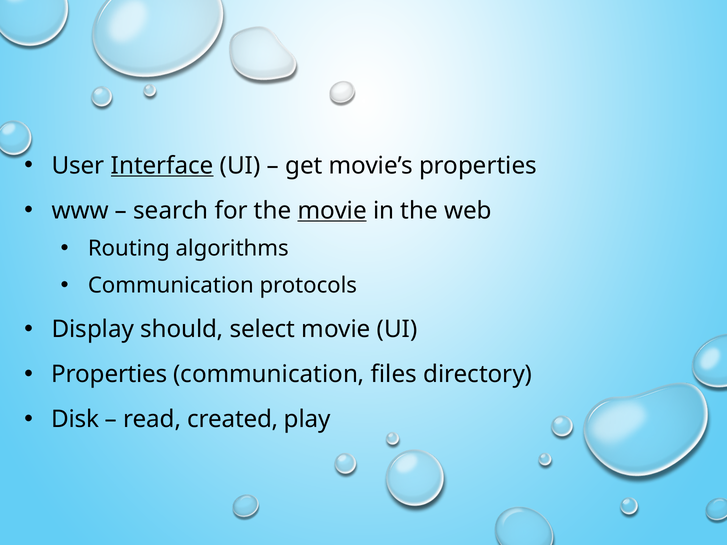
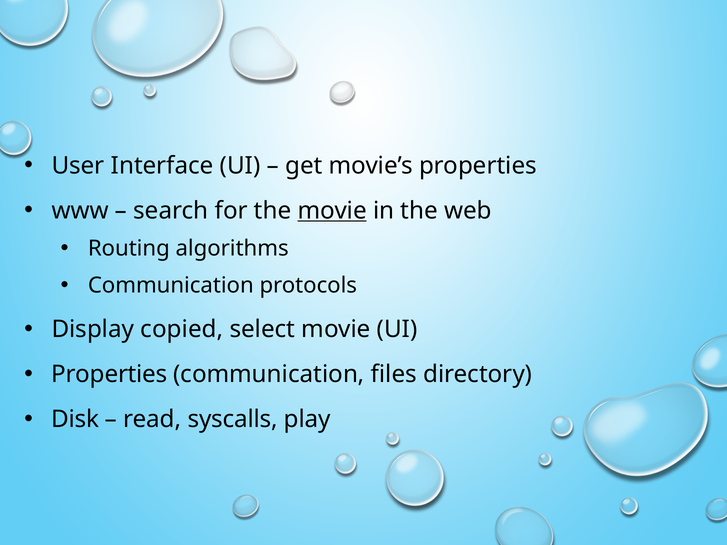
Interface underline: present -> none
should: should -> copied
created: created -> syscalls
